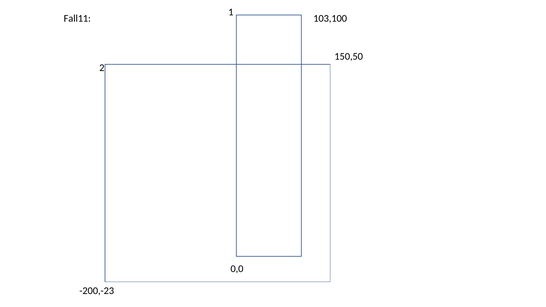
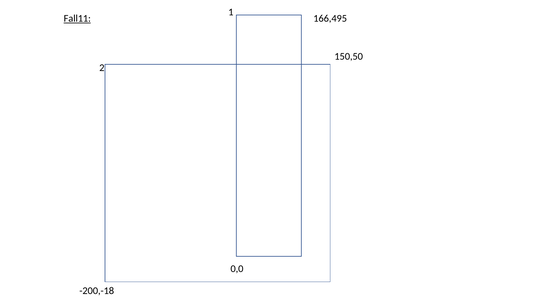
Fall11 underline: none -> present
103,100: 103,100 -> 166,495
-200,-23: -200,-23 -> -200,-18
